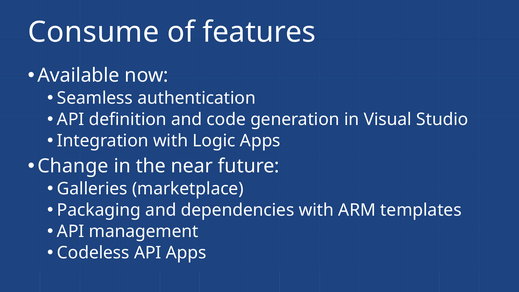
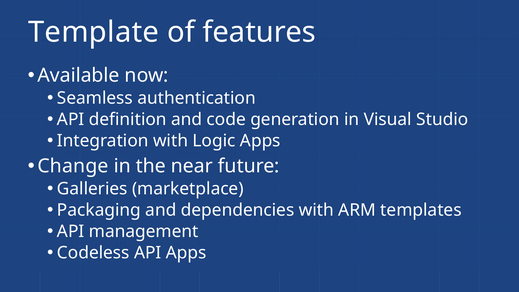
Consume: Consume -> Template
